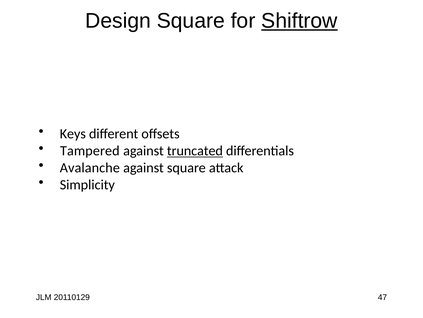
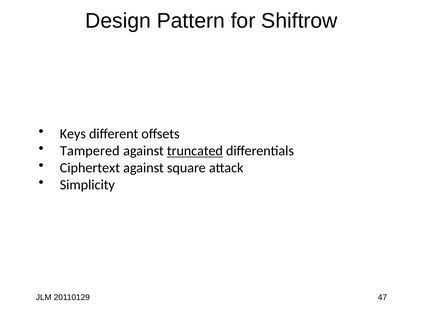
Design Square: Square -> Pattern
Shiftrow underline: present -> none
Avalanche: Avalanche -> Ciphertext
